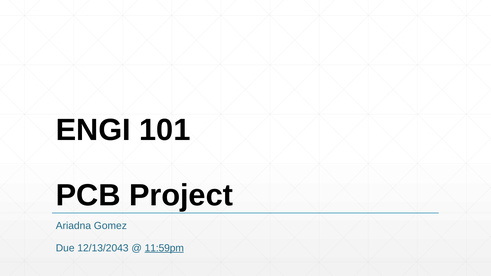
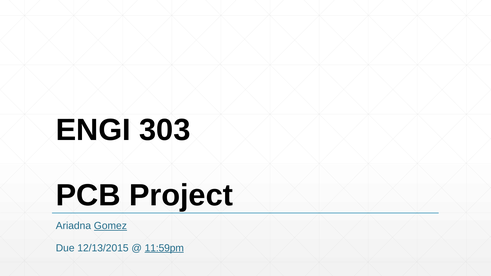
101: 101 -> 303
Gomez underline: none -> present
12/13/2043: 12/13/2043 -> 12/13/2015
